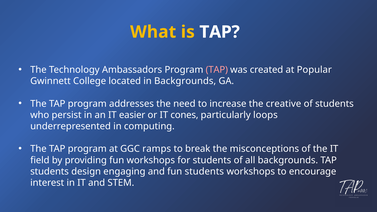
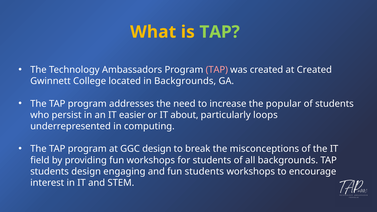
TAP at (220, 32) colour: white -> light green
at Popular: Popular -> Created
creative: creative -> popular
cones: cones -> about
GGC ramps: ramps -> design
